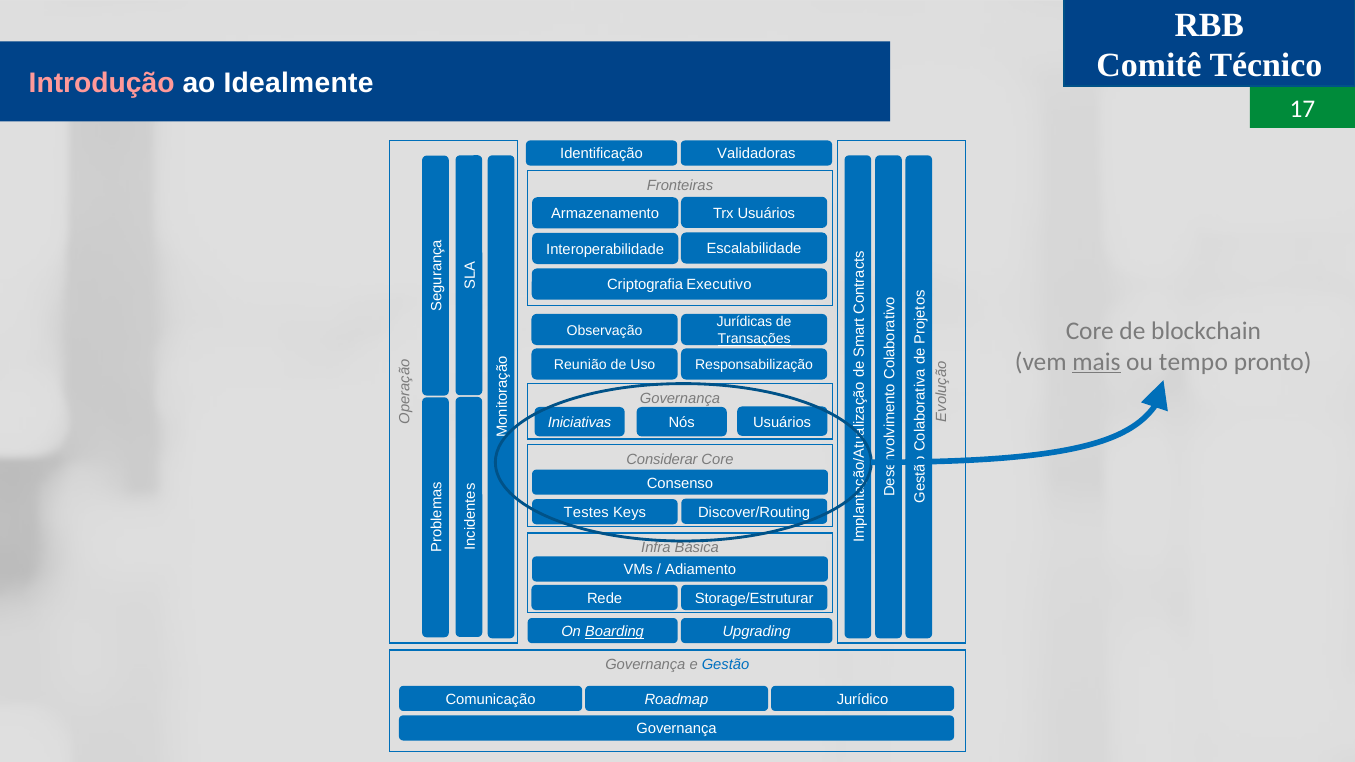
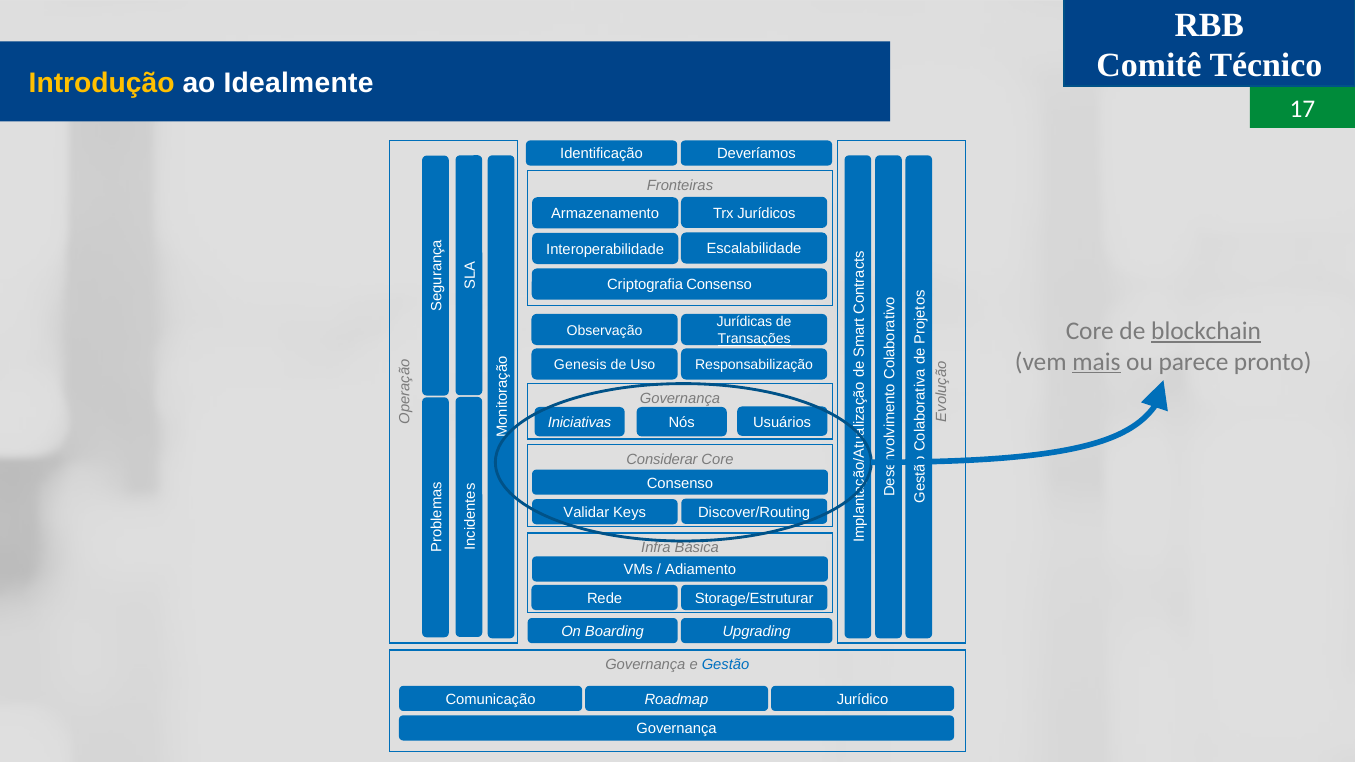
Introdução colour: pink -> yellow
Validadoras: Validadoras -> Deveríamos
Trx Usuários: Usuários -> Jurídicos
Criptografia Executivo: Executivo -> Consenso
blockchain underline: none -> present
tempo: tempo -> parece
Reunião: Reunião -> Genesis
Testes: Testes -> Validar
Boarding underline: present -> none
